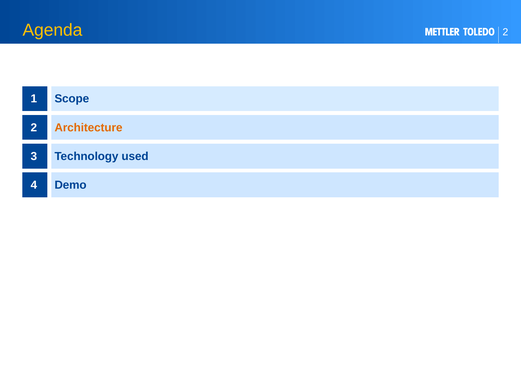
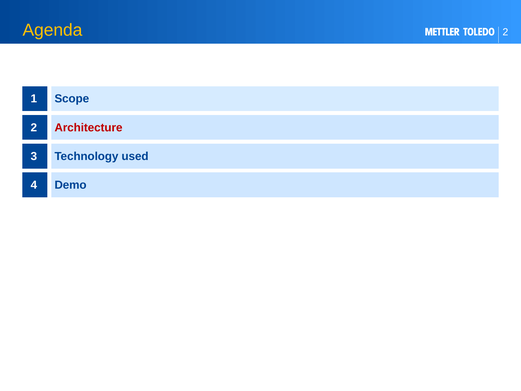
Architecture colour: orange -> red
